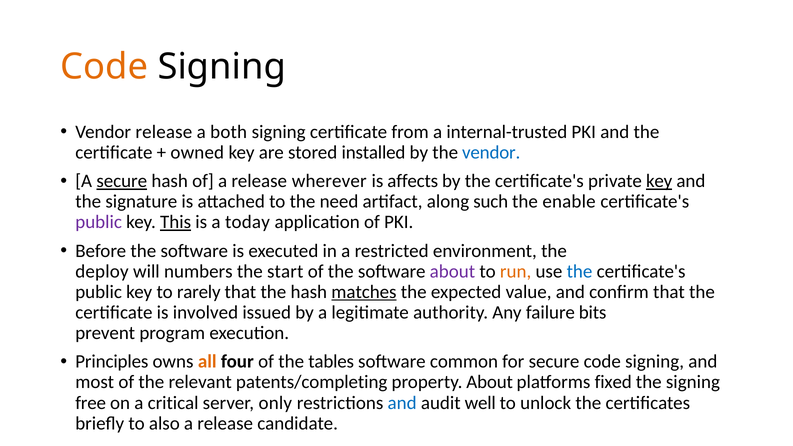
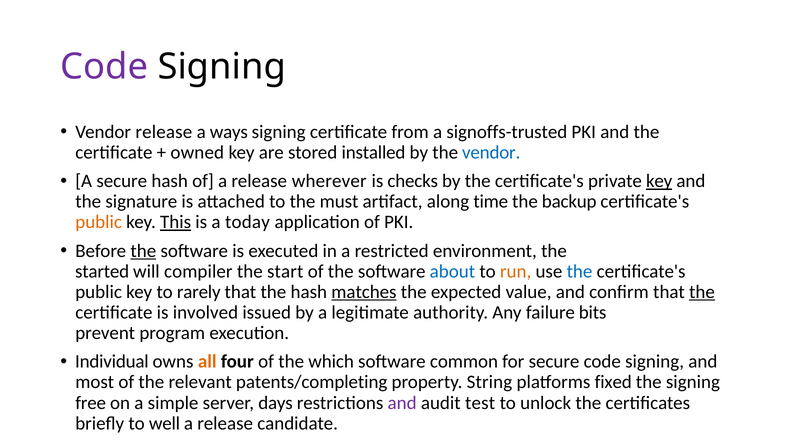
Code at (104, 67) colour: orange -> purple
both: both -> ways
internal-trusted: internal-trusted -> signoffs-trusted
secure at (122, 181) underline: present -> none
affects: affects -> checks
need: need -> must
such: such -> time
enable: enable -> backup
public at (99, 222) colour: purple -> orange
the at (143, 251) underline: none -> present
deploy: deploy -> started
numbers: numbers -> compiler
about at (452, 271) colour: purple -> blue
the at (702, 292) underline: none -> present
Principles: Principles -> Individual
tables: tables -> which
property About: About -> String
critical: critical -> simple
only: only -> days
and at (402, 403) colour: blue -> purple
well: well -> test
also: also -> well
